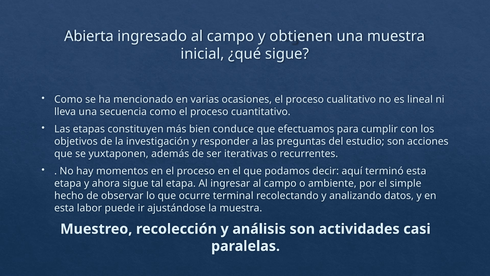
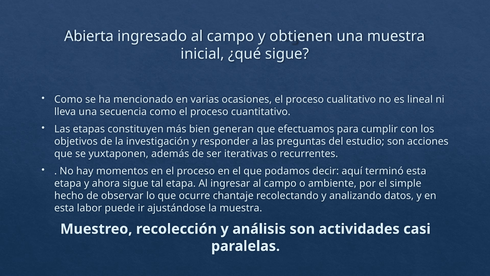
conduce: conduce -> generan
terminal: terminal -> chantaje
